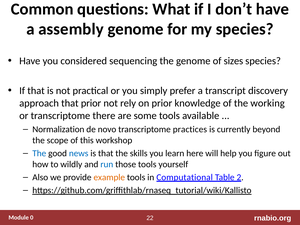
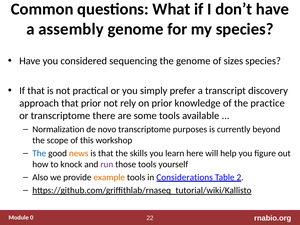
working: working -> practice
practices: practices -> purposes
news colour: blue -> orange
wildly: wildly -> knock
run colour: blue -> purple
Computational: Computational -> Considerations
